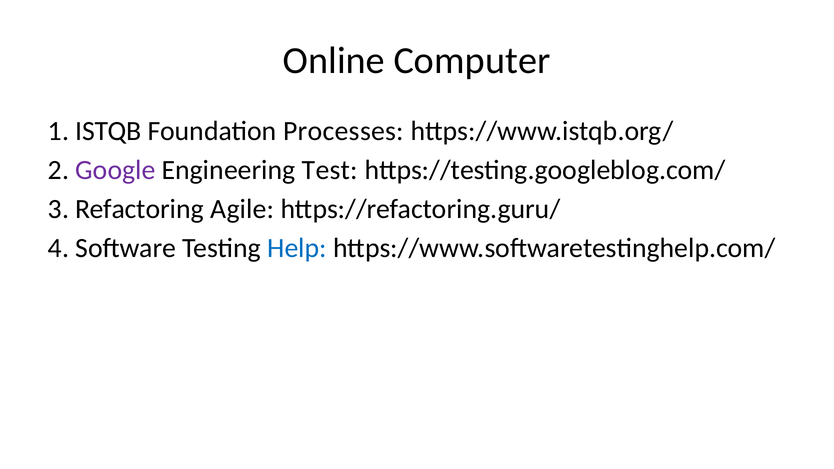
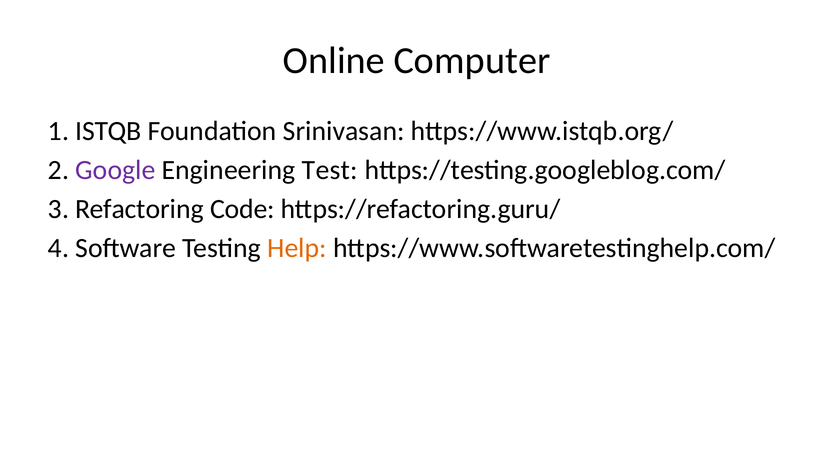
Processes: Processes -> Srinivasan
Agile: Agile -> Code
Help colour: blue -> orange
